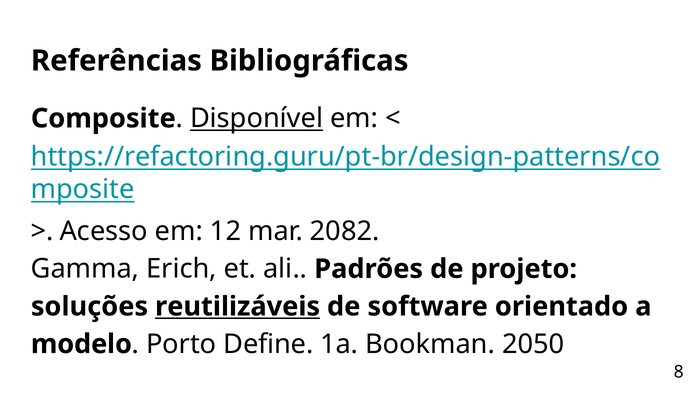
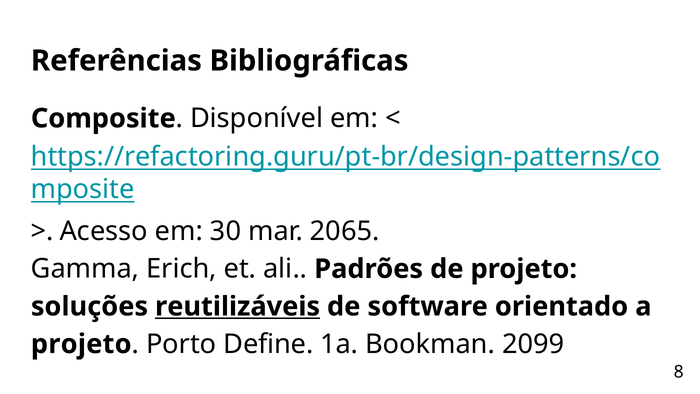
Disponível underline: present -> none
12: 12 -> 30
2082: 2082 -> 2065
modelo at (81, 344): modelo -> projeto
2050: 2050 -> 2099
